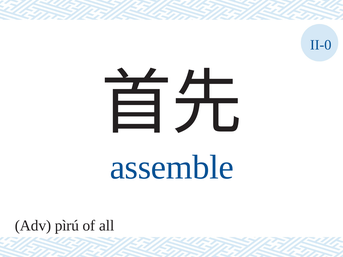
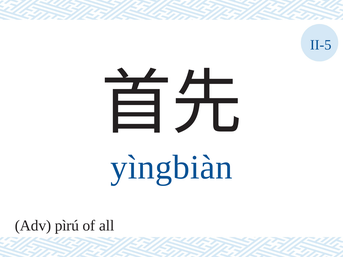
II-0: II-0 -> II-5
assemble: assemble -> yìngbiàn
